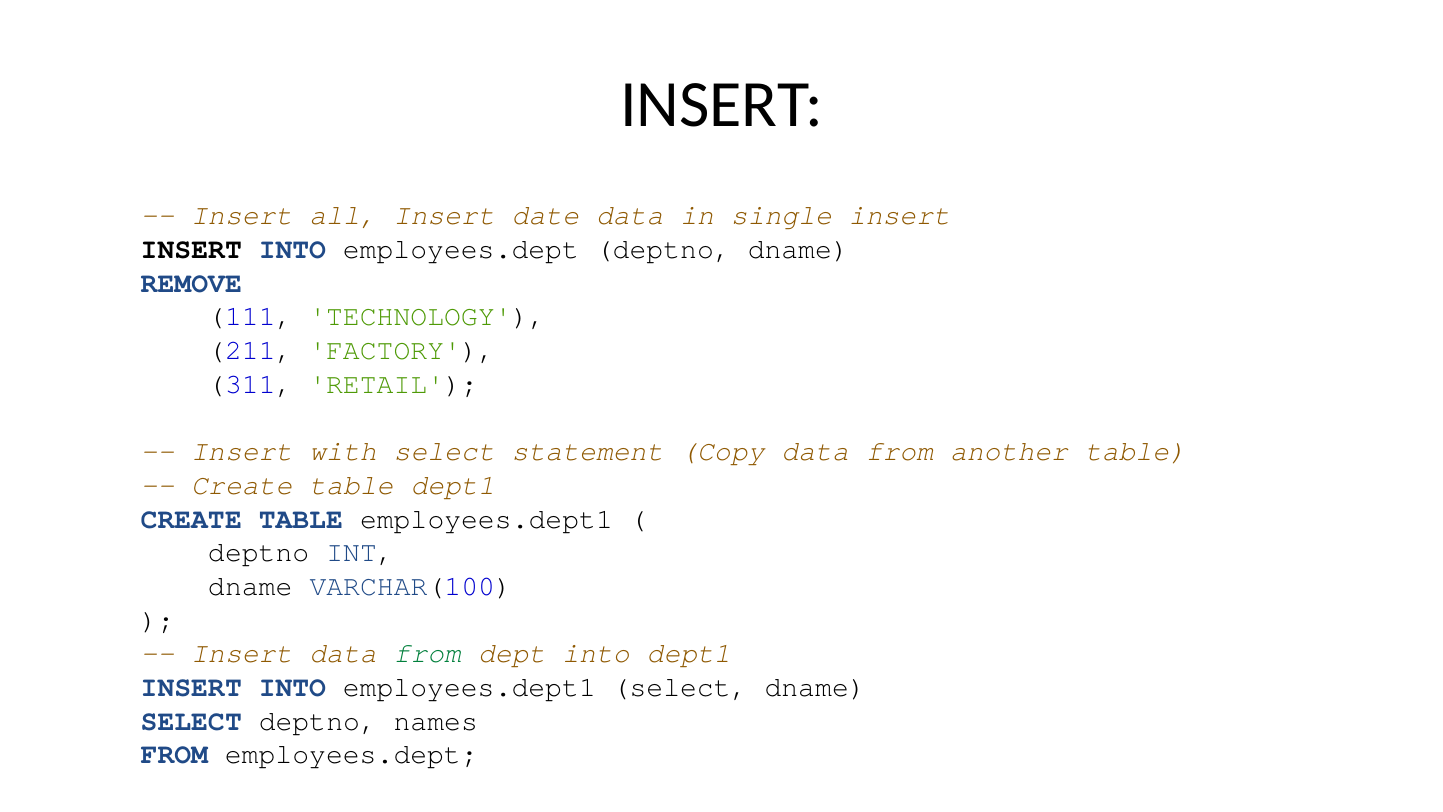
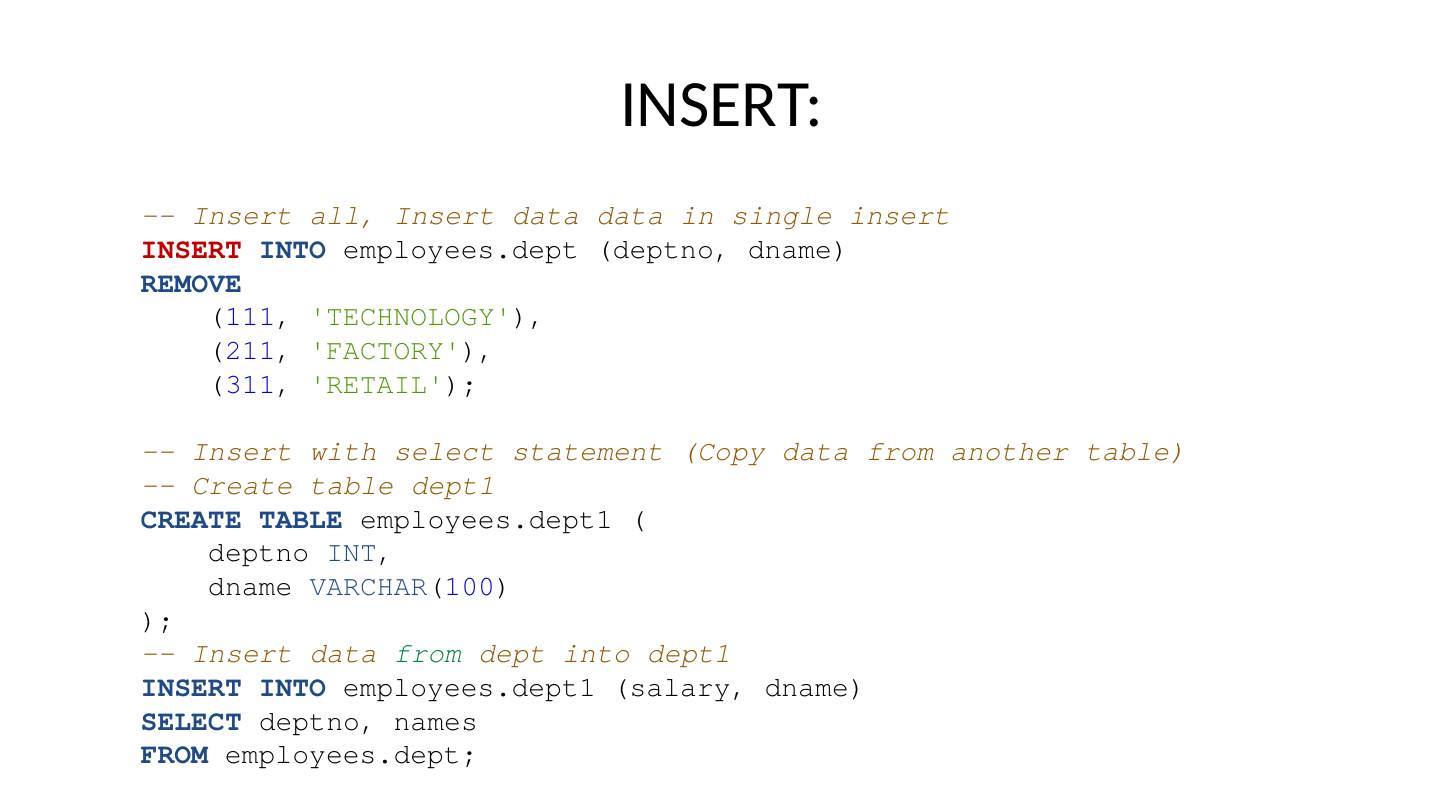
all Insert date: date -> data
INSERT at (191, 249) colour: black -> red
employees.dept1 select: select -> salary
